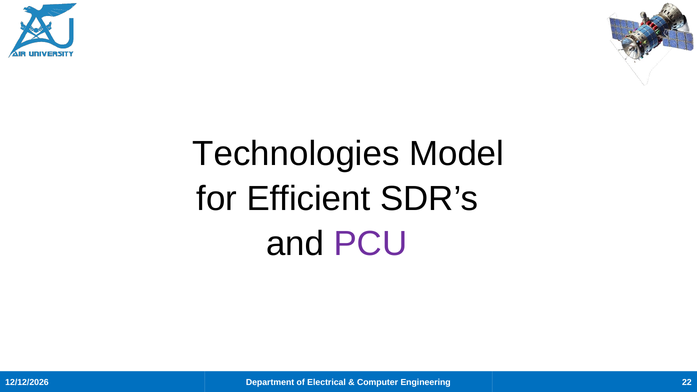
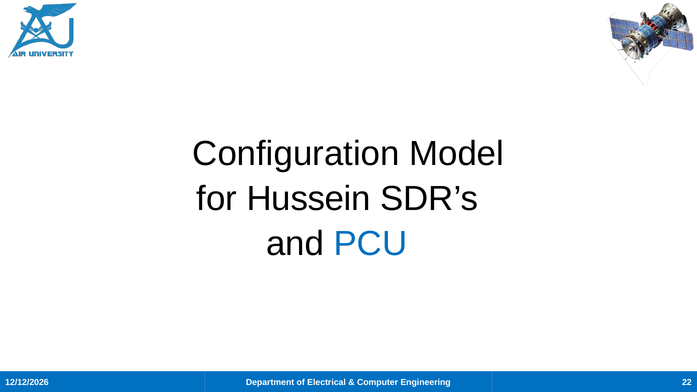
Technologies: Technologies -> Configuration
Efficient: Efficient -> Hussein
PCU colour: purple -> blue
